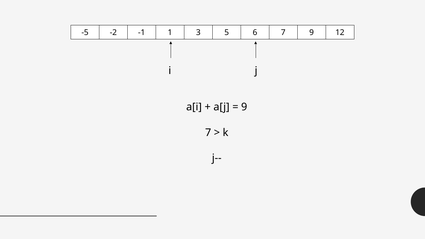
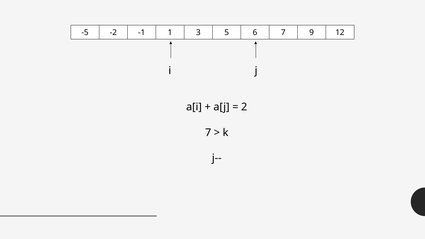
9 at (244, 107): 9 -> 2
